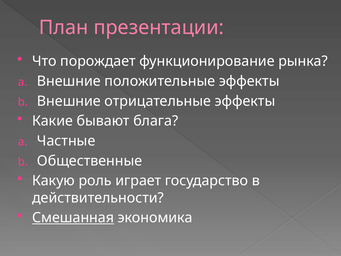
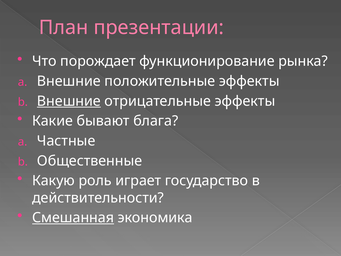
Внешние at (69, 101) underline: none -> present
